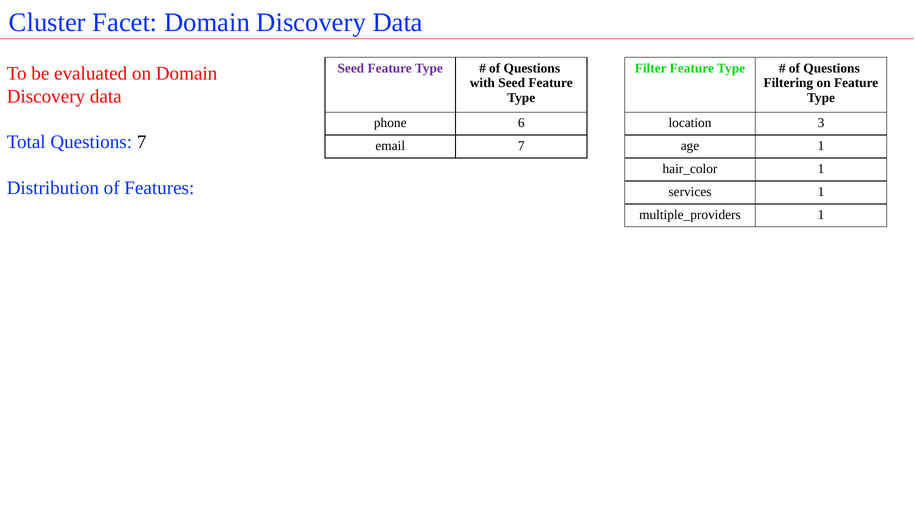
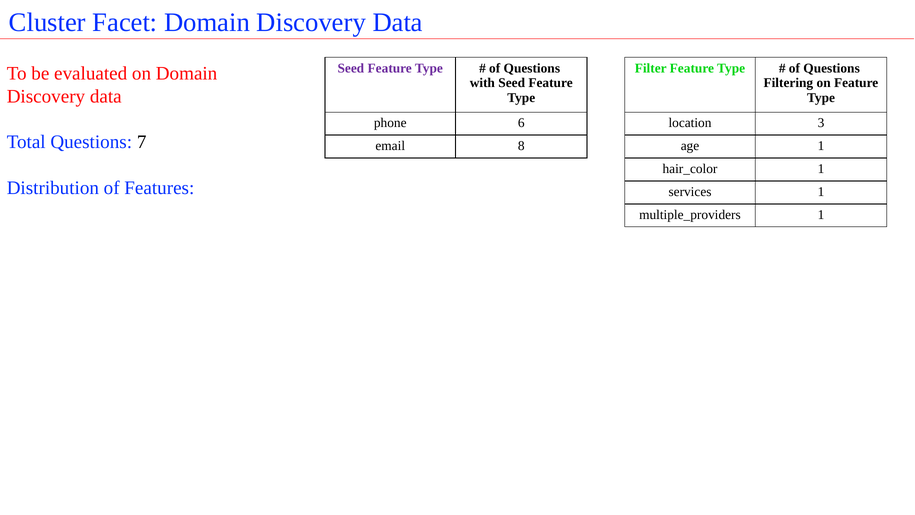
email 7: 7 -> 8
